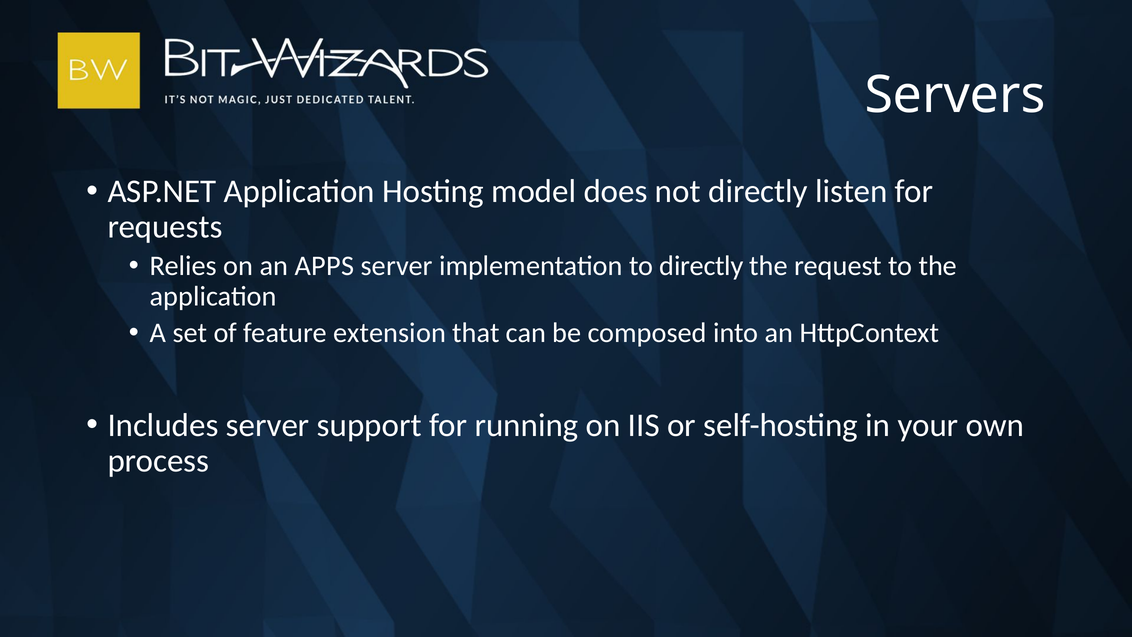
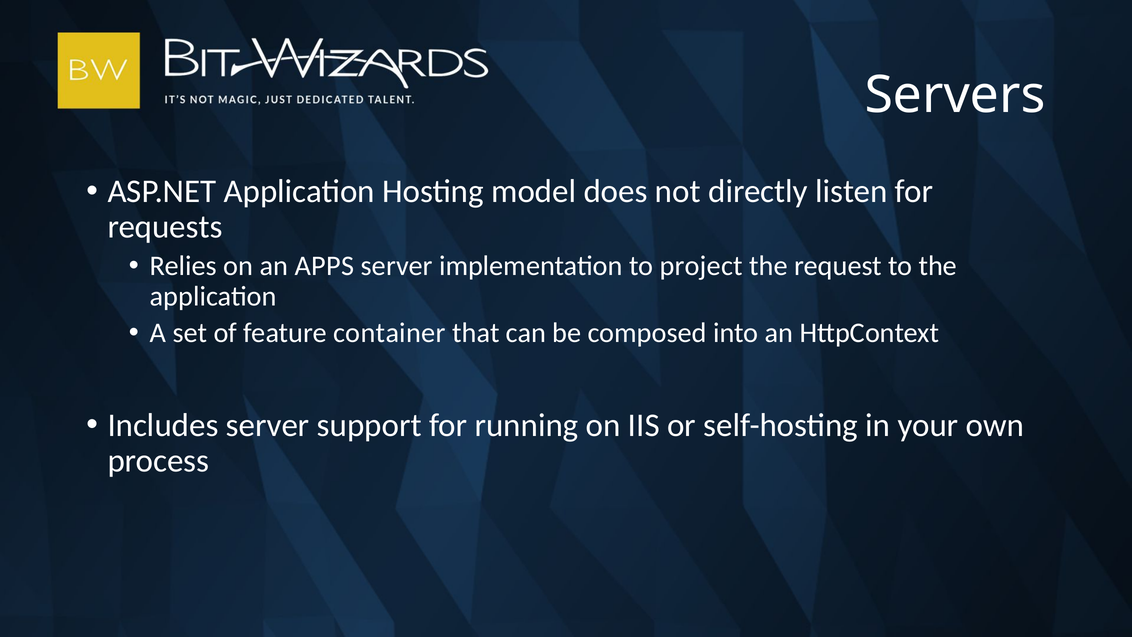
to directly: directly -> project
extension: extension -> container
